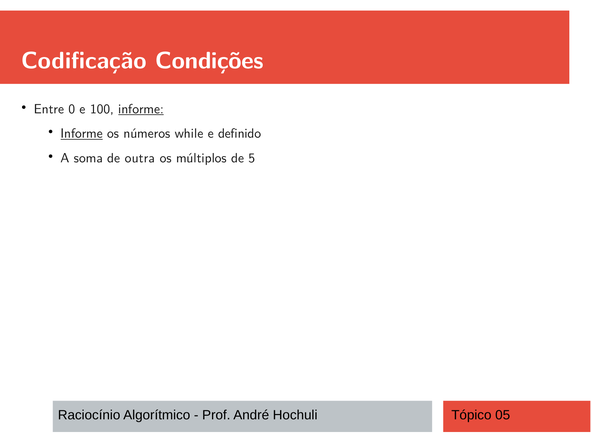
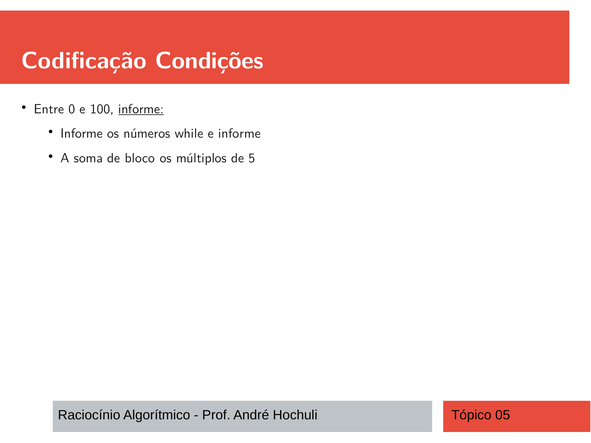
Informe at (82, 134) underline: present -> none
e definido: definido -> informe
outra: outra -> bloco
